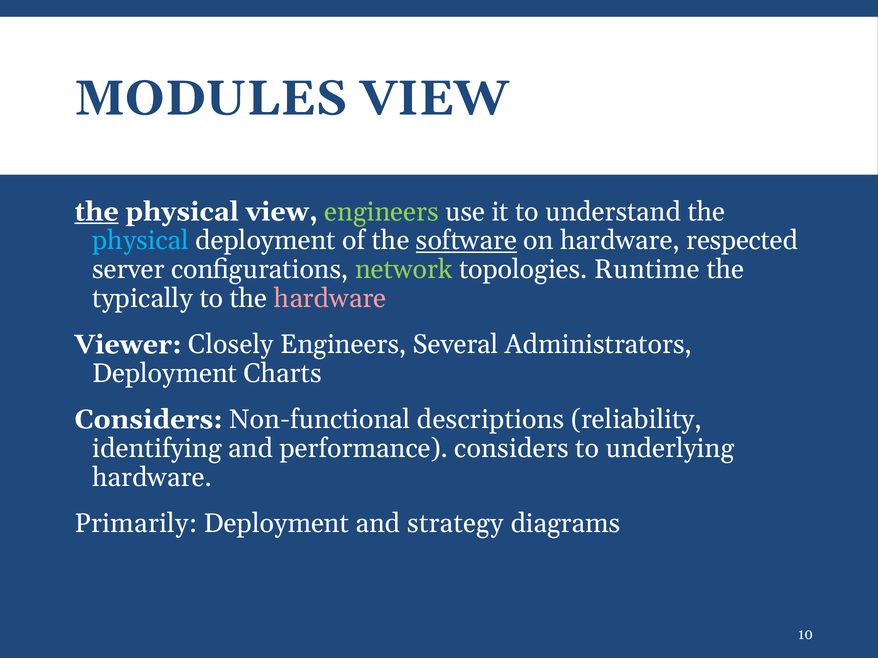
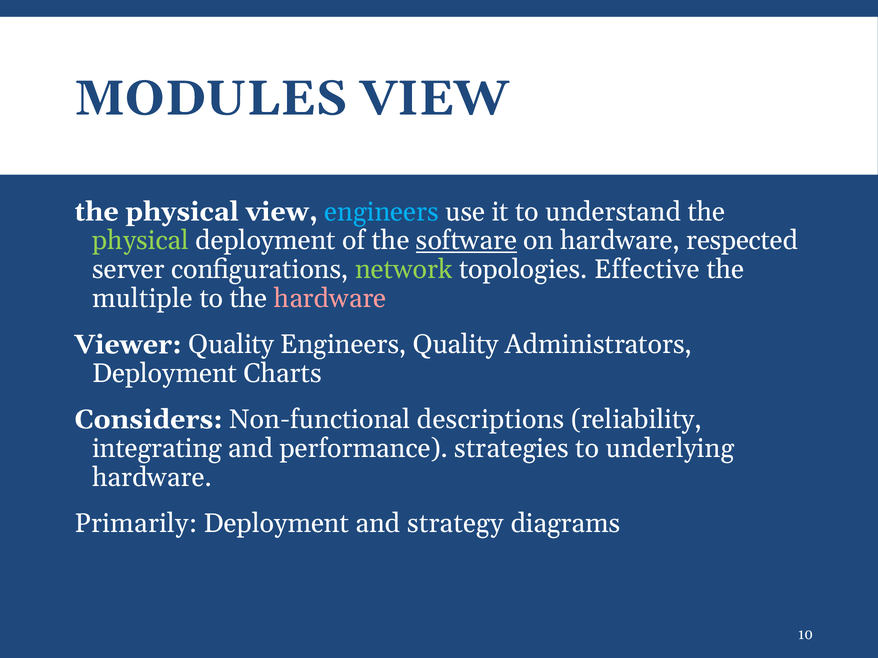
the at (97, 212) underline: present -> none
engineers at (382, 212) colour: light green -> light blue
physical at (141, 241) colour: light blue -> light green
Runtime: Runtime -> Effective
typically: typically -> multiple
Viewer Closely: Closely -> Quality
Engineers Several: Several -> Quality
identifying: identifying -> integrating
performance considers: considers -> strategies
